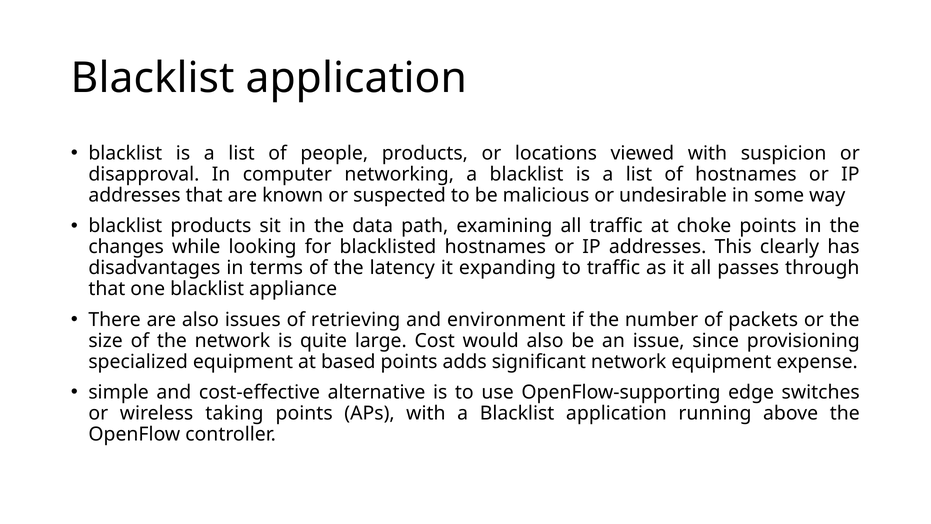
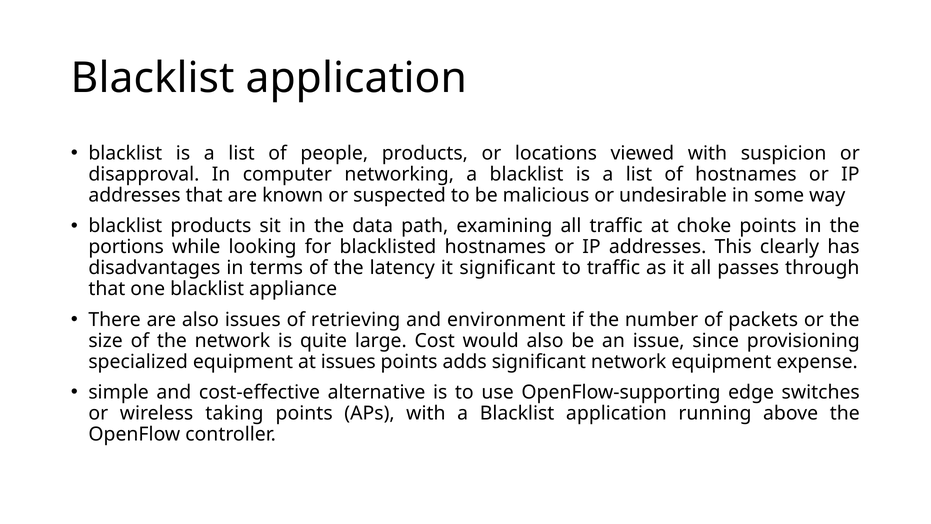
changes: changes -> portions
it expanding: expanding -> significant
at based: based -> issues
